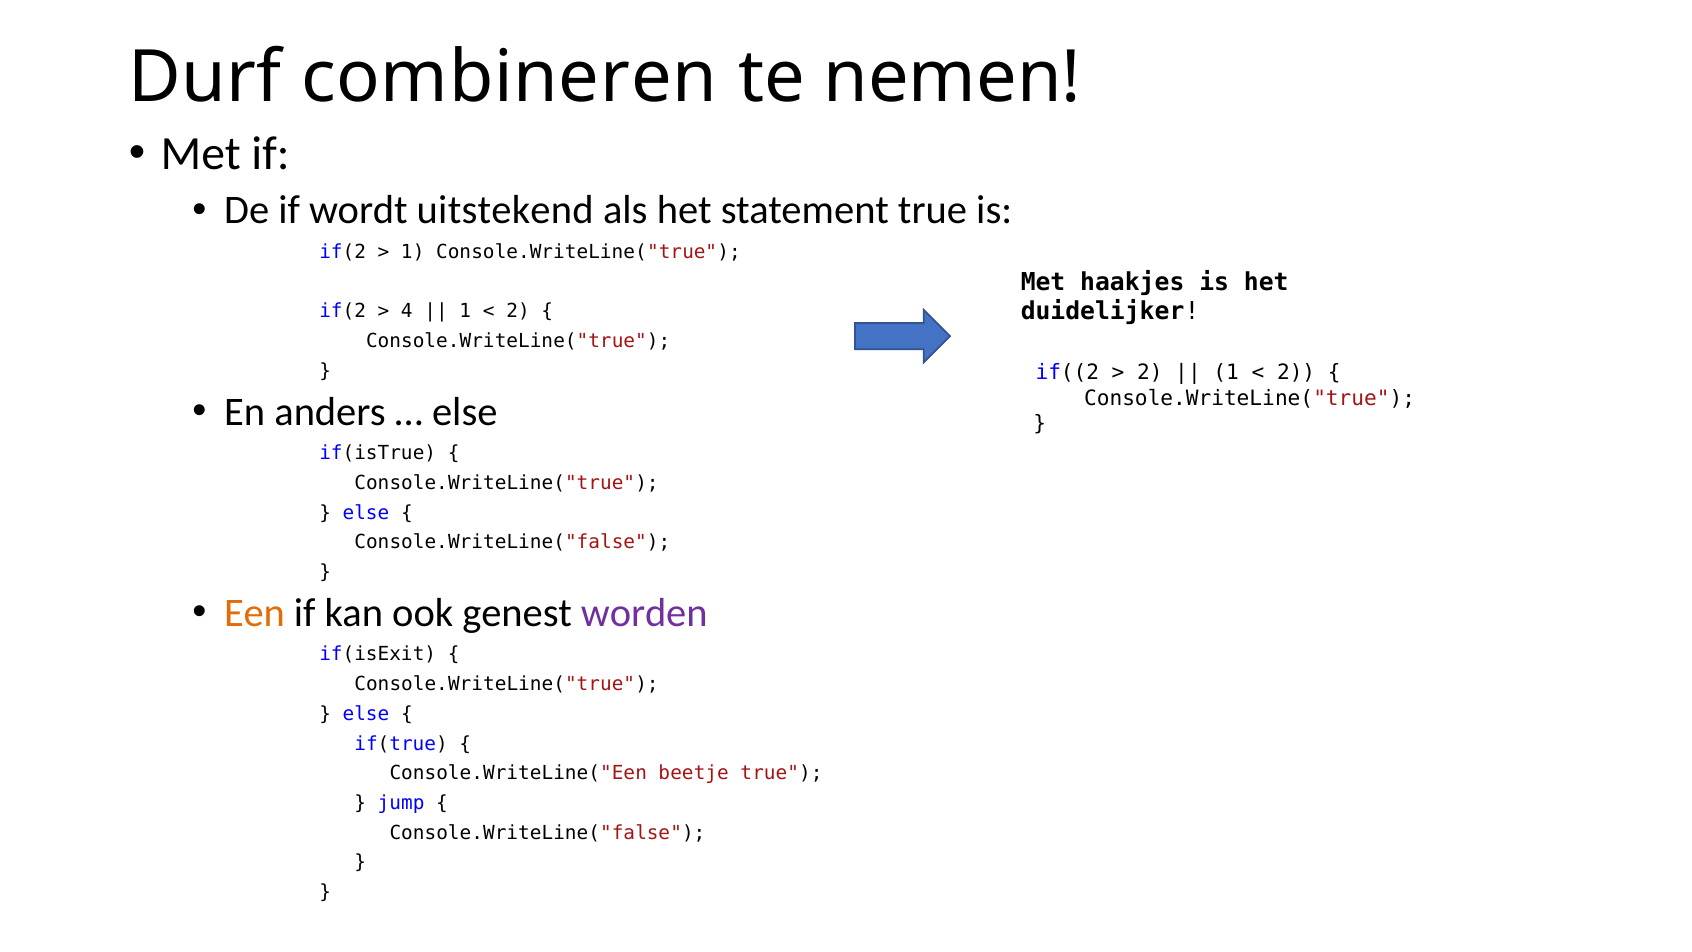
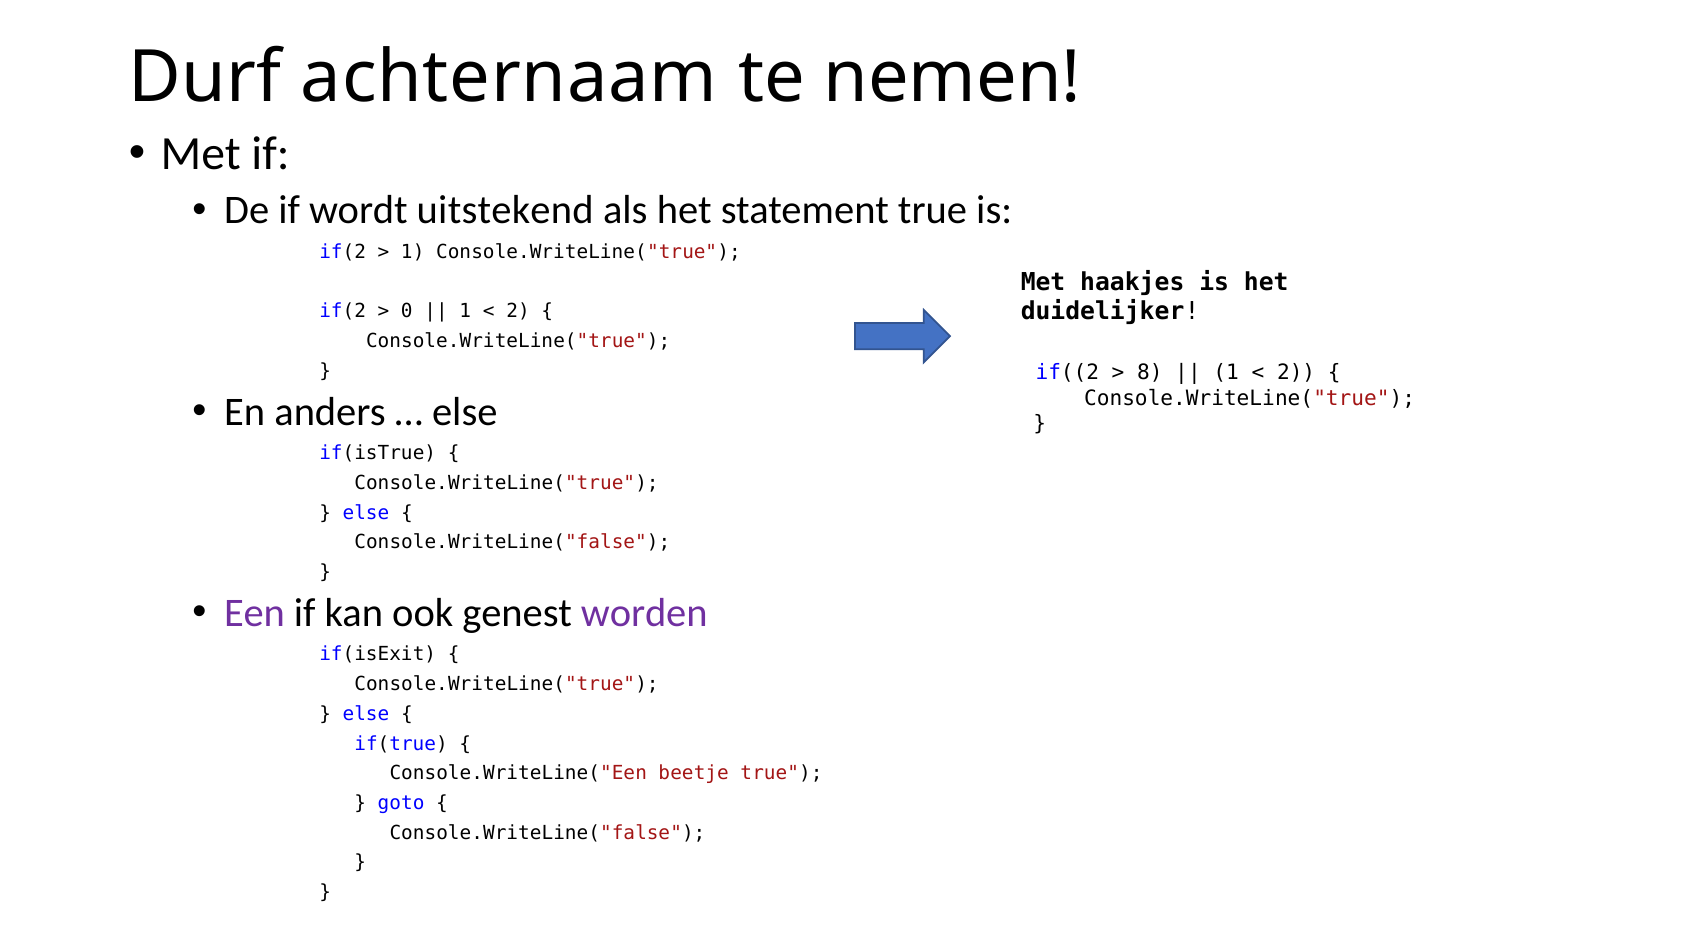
combineren: combineren -> achternaam
4: 4 -> 0
2 at (1150, 372): 2 -> 8
Een colour: orange -> purple
jump: jump -> goto
